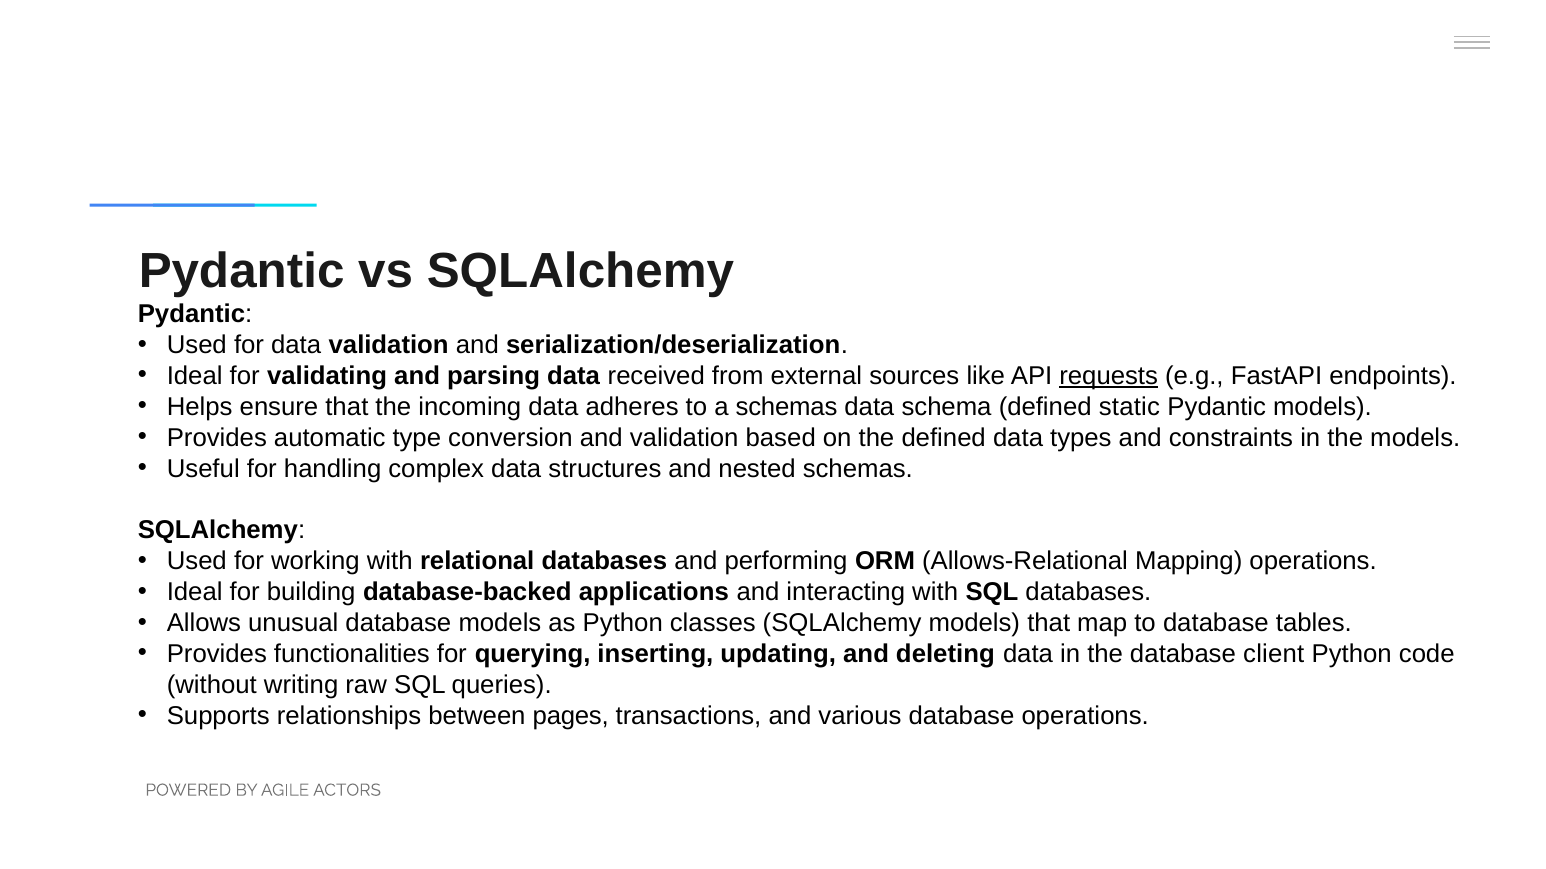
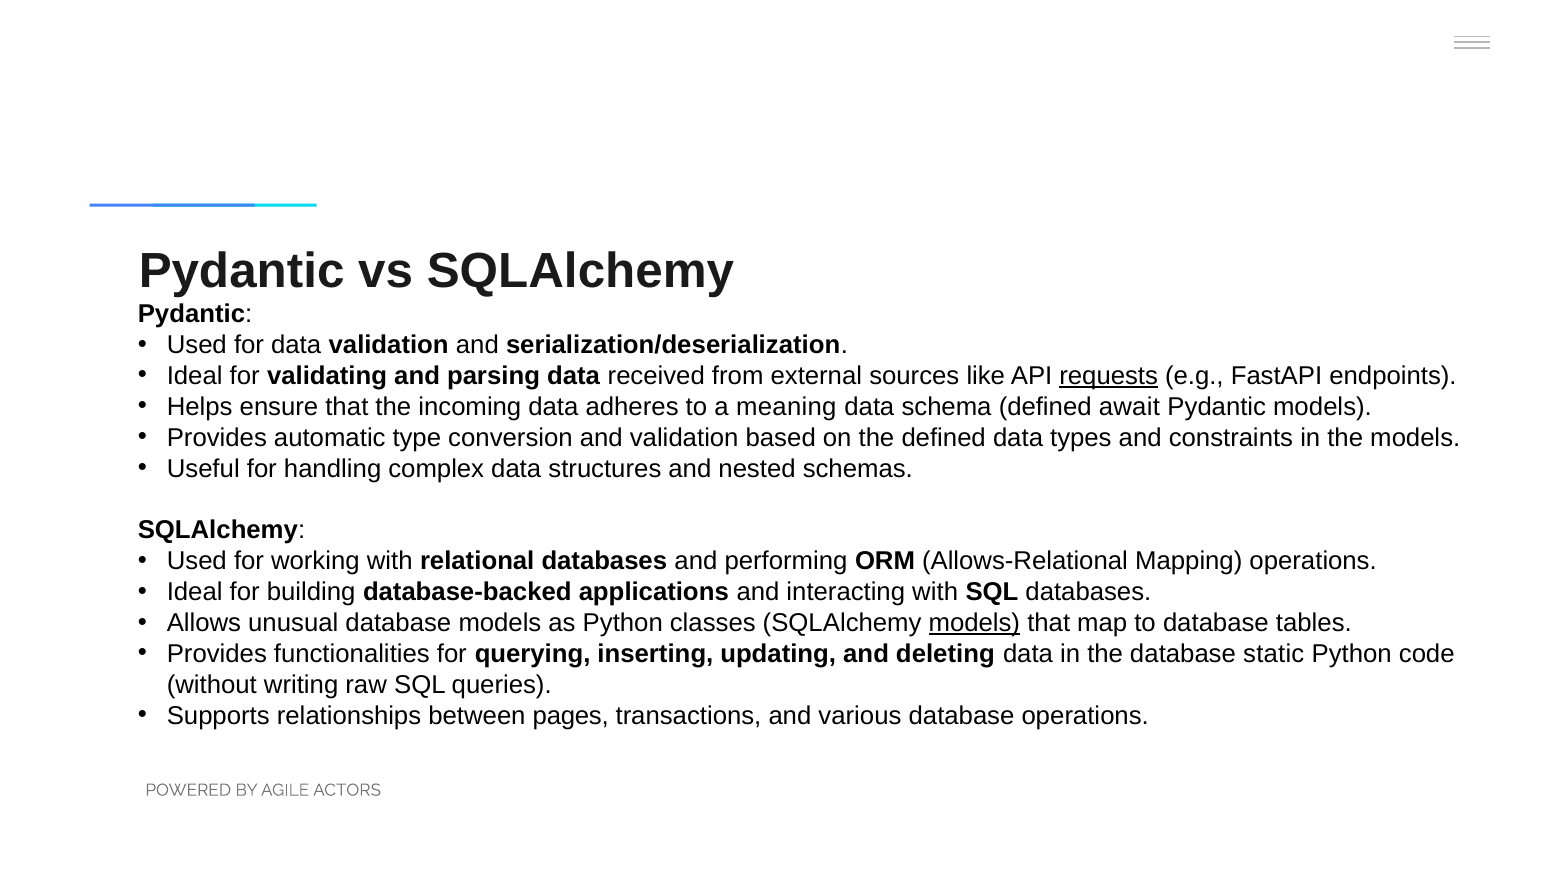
a schemas: schemas -> meaning
static: static -> await
models at (974, 623) underline: none -> present
client: client -> static
